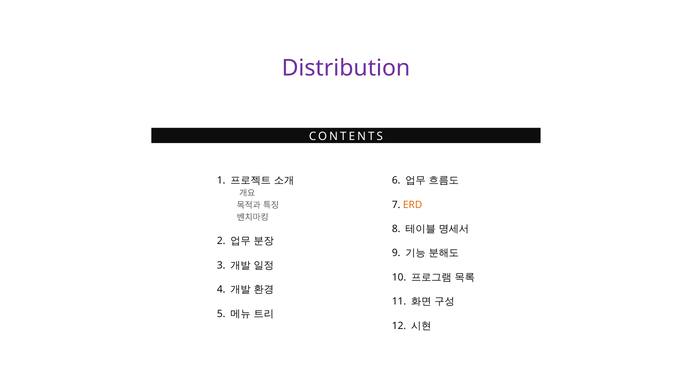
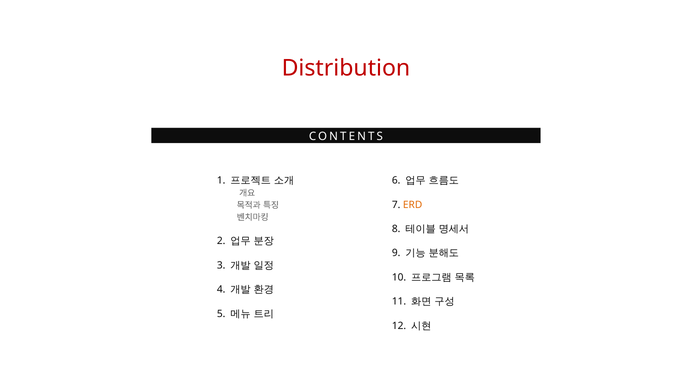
Distribution colour: purple -> red
